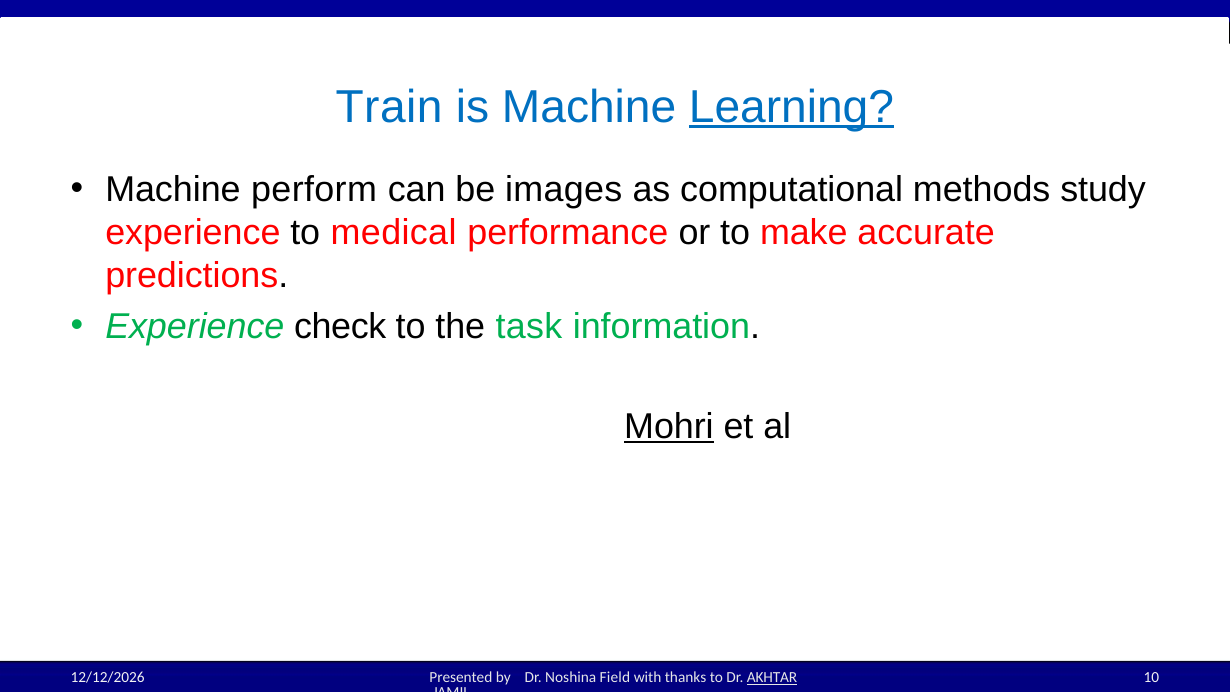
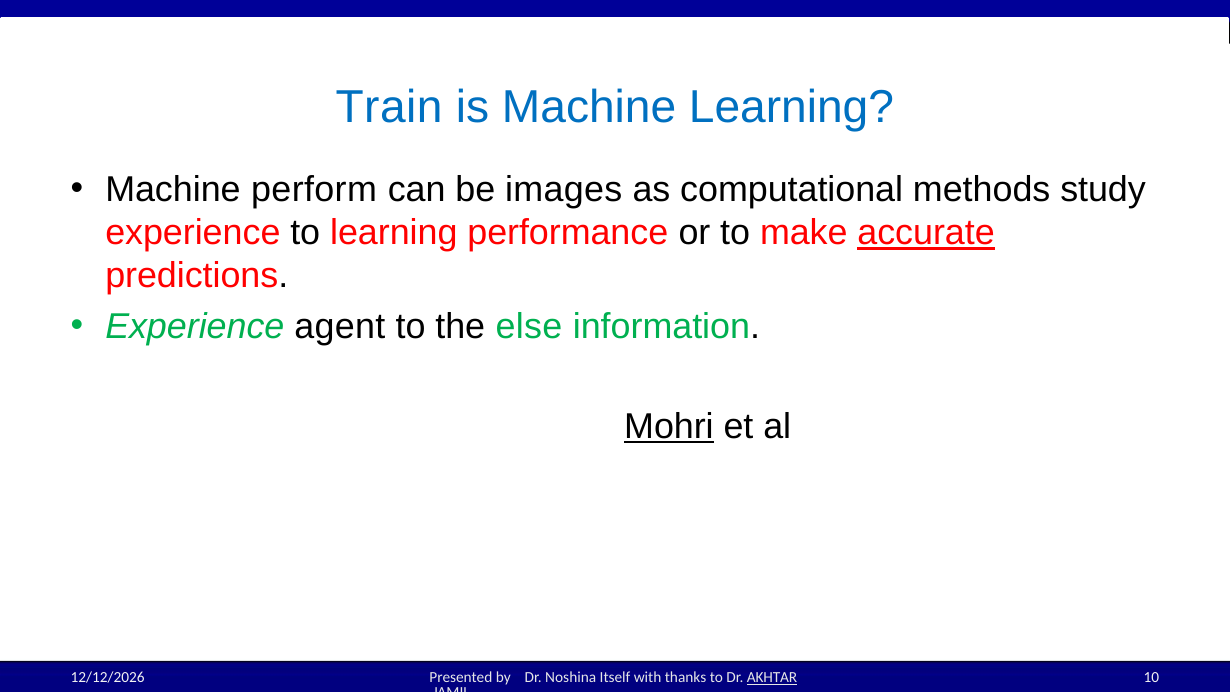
Learning at (791, 107) underline: present -> none
to medical: medical -> learning
accurate underline: none -> present
check: check -> agent
task: task -> else
Field: Field -> Itself
